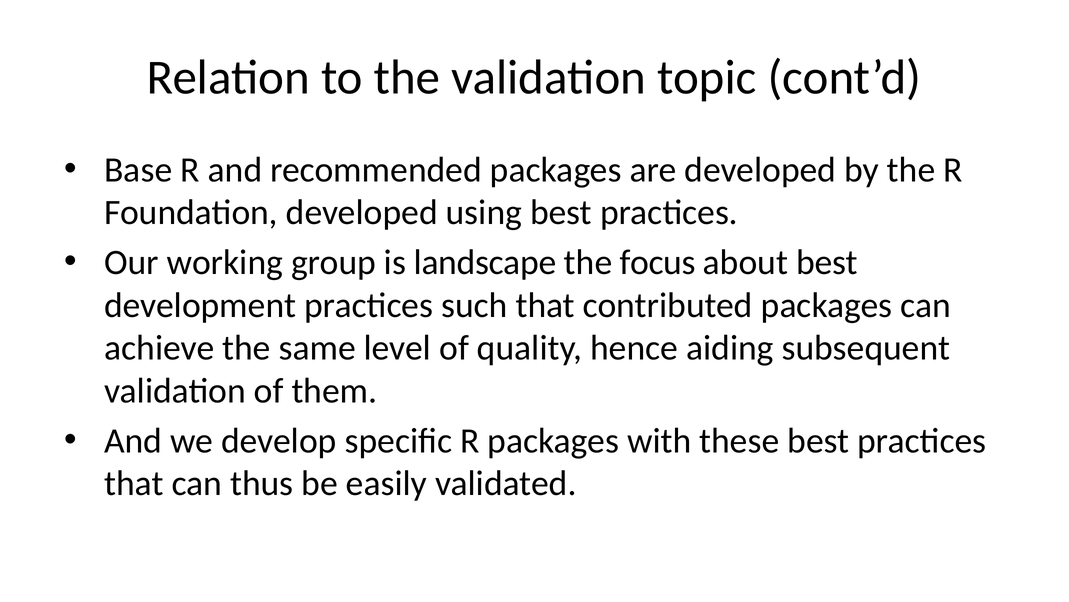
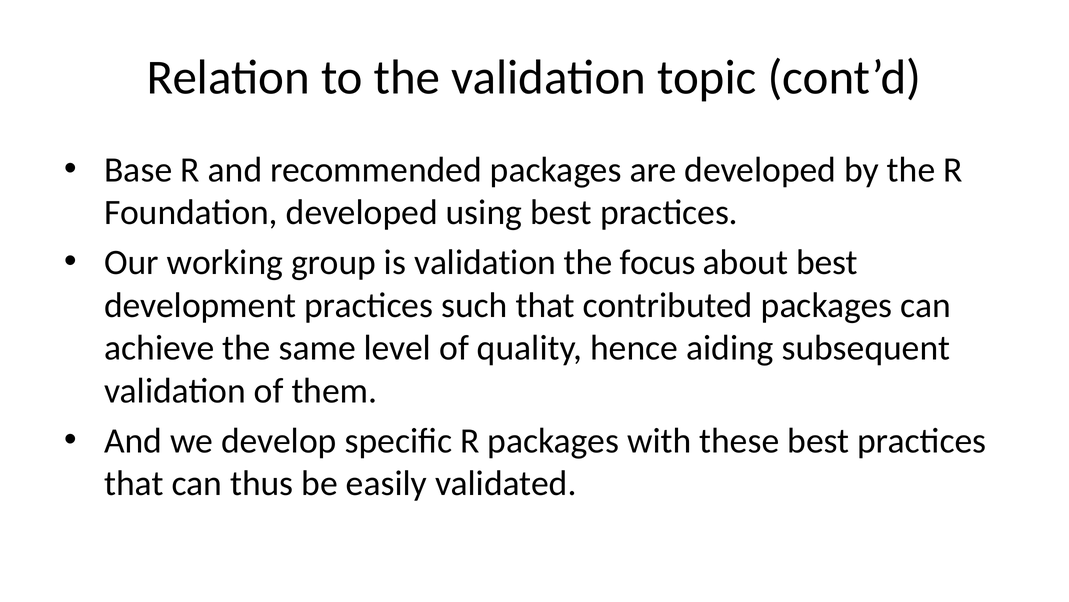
is landscape: landscape -> validation
